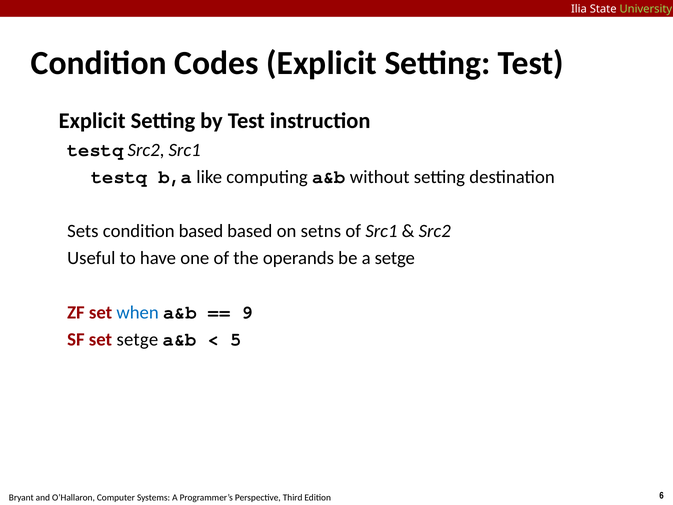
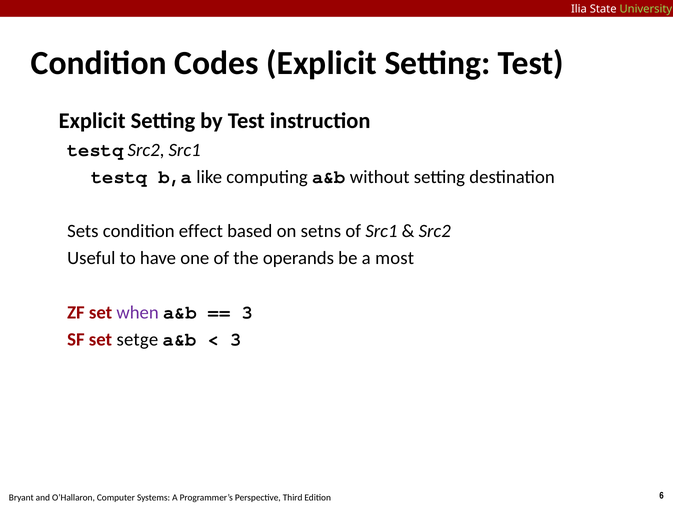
condition based: based -> effect
a setge: setge -> most
when colour: blue -> purple
9 at (247, 312): 9 -> 3
5 at (236, 339): 5 -> 3
